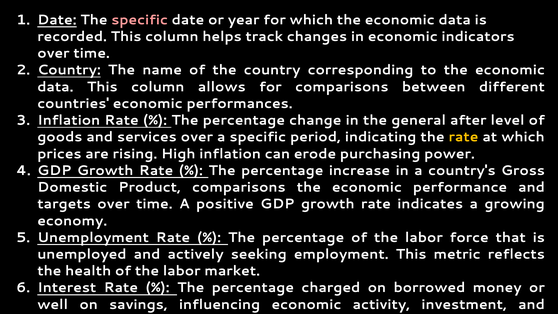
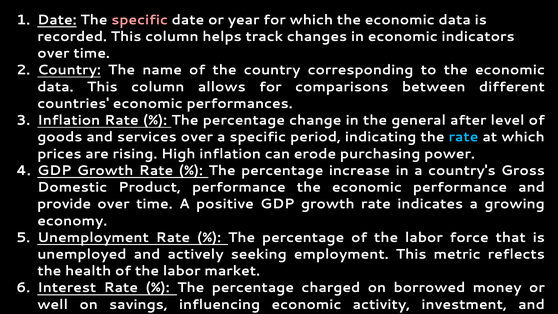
rate at (463, 137) colour: yellow -> light blue
Product comparisons: comparisons -> performance
targets: targets -> provide
